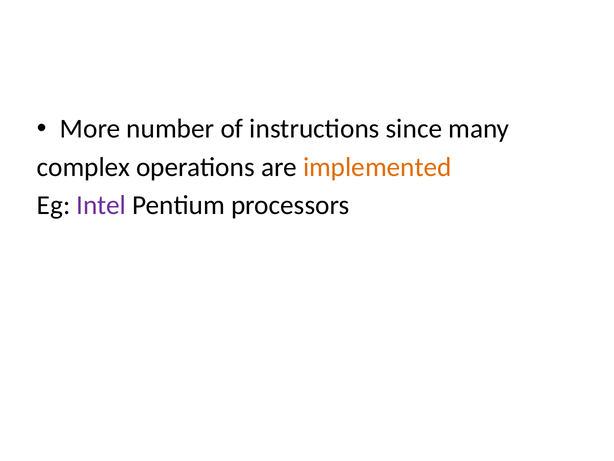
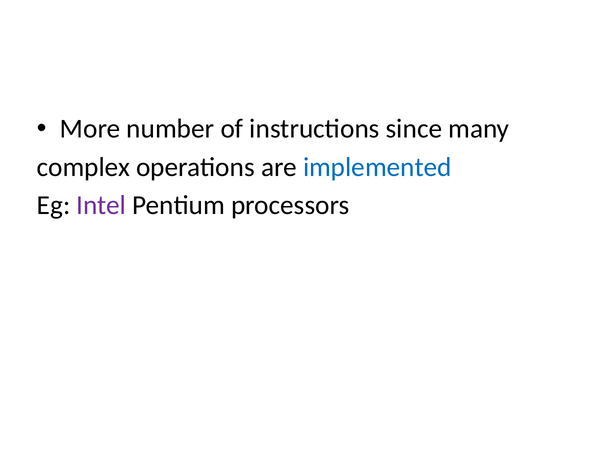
implemented colour: orange -> blue
